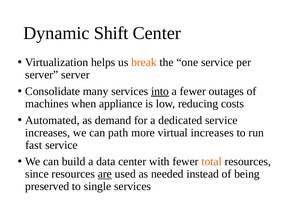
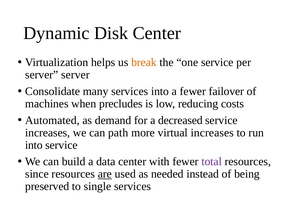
Shift: Shift -> Disk
into at (160, 91) underline: present -> none
outages: outages -> failover
appliance: appliance -> precludes
dedicated: dedicated -> decreased
fast at (34, 145): fast -> into
total colour: orange -> purple
